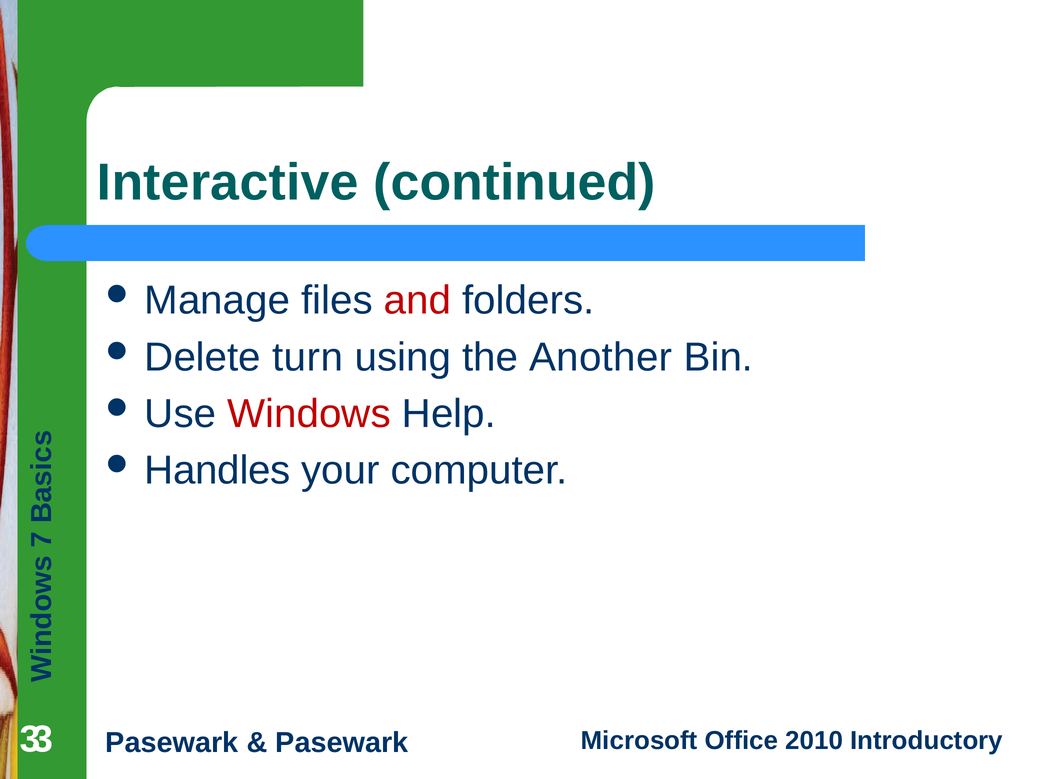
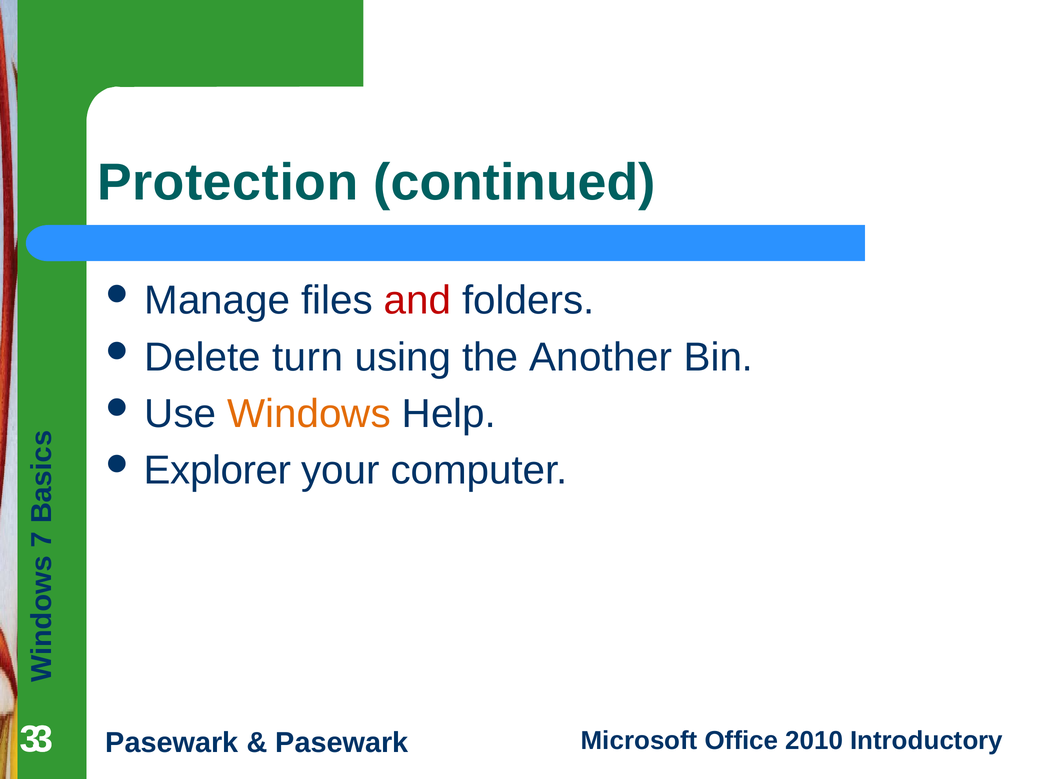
Interactive: Interactive -> Protection
Windows colour: red -> orange
Handles: Handles -> Explorer
